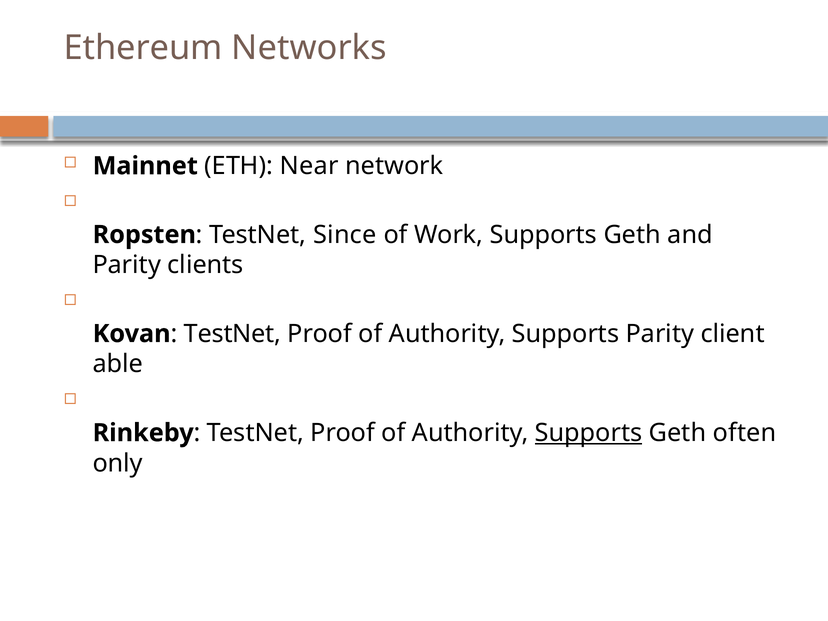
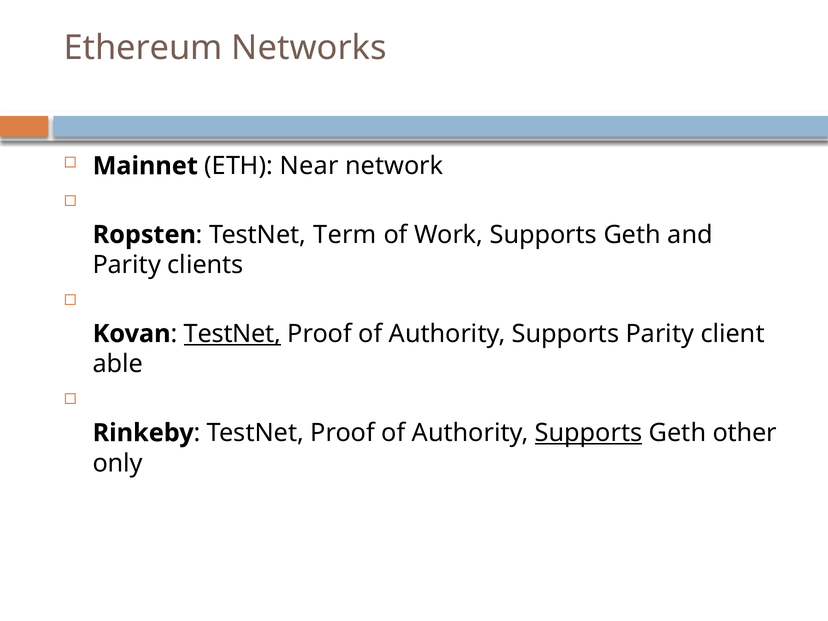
Since: Since -> Term
TestNet at (232, 334) underline: none -> present
often: often -> other
